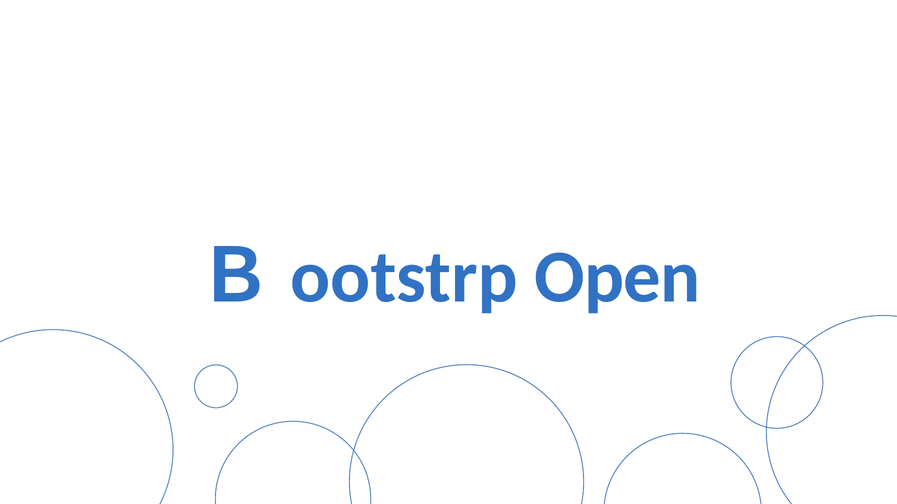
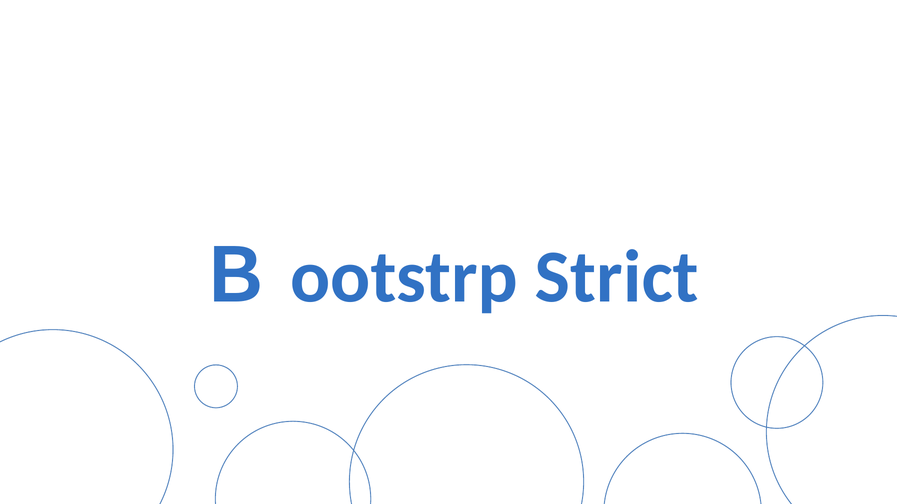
Open: Open -> Strict
